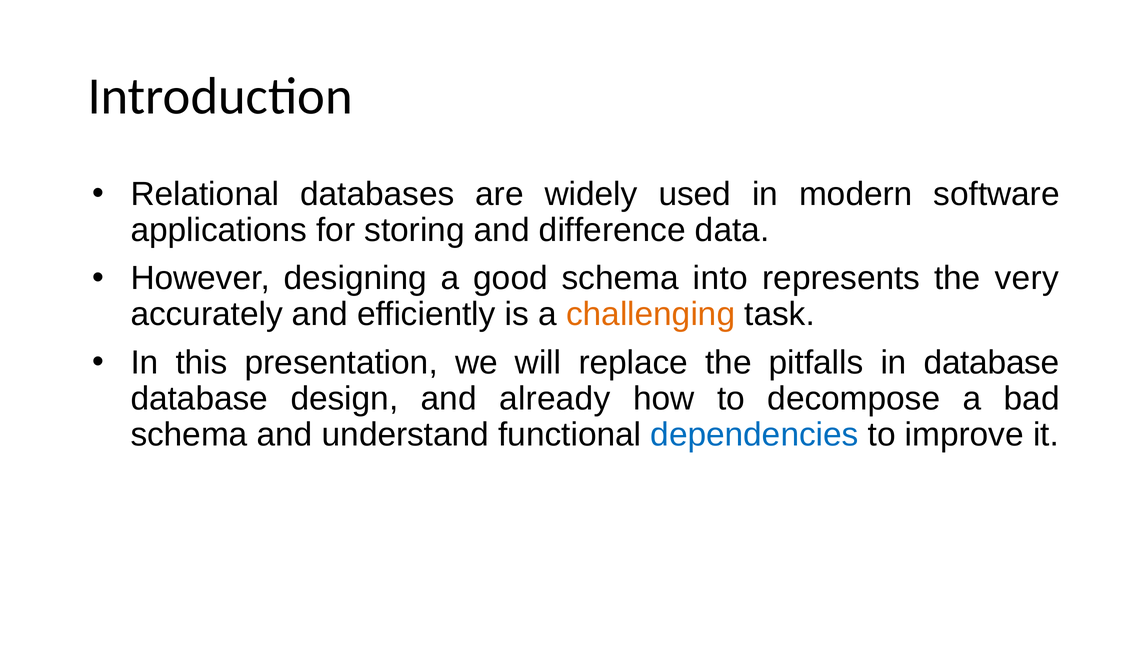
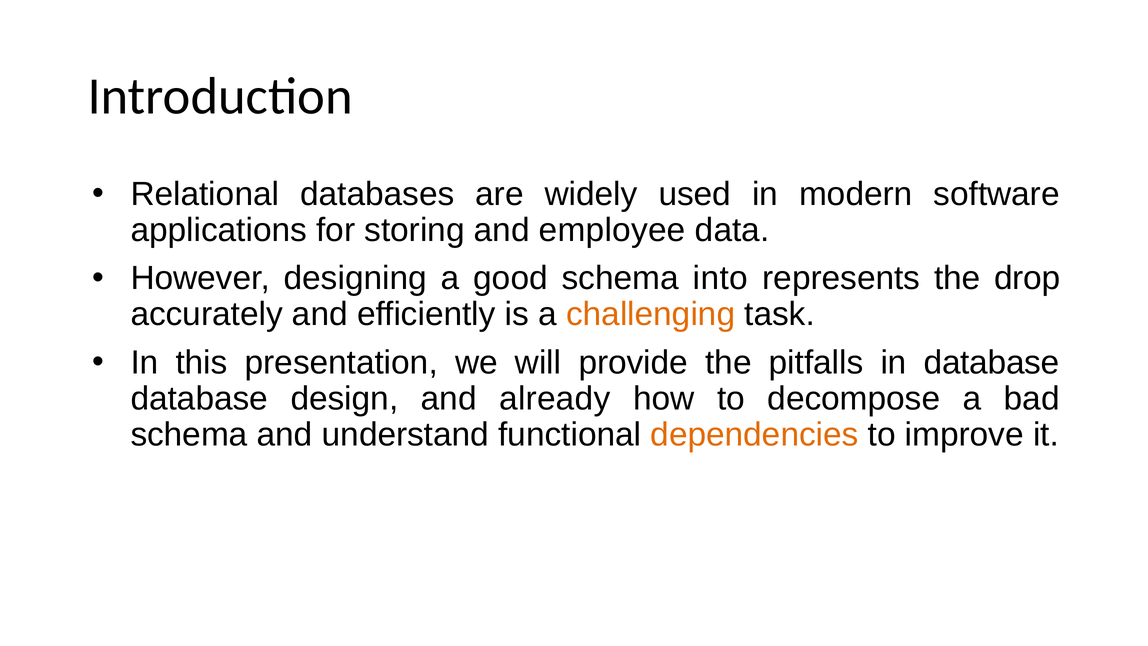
difference: difference -> employee
very: very -> drop
replace: replace -> provide
dependencies colour: blue -> orange
